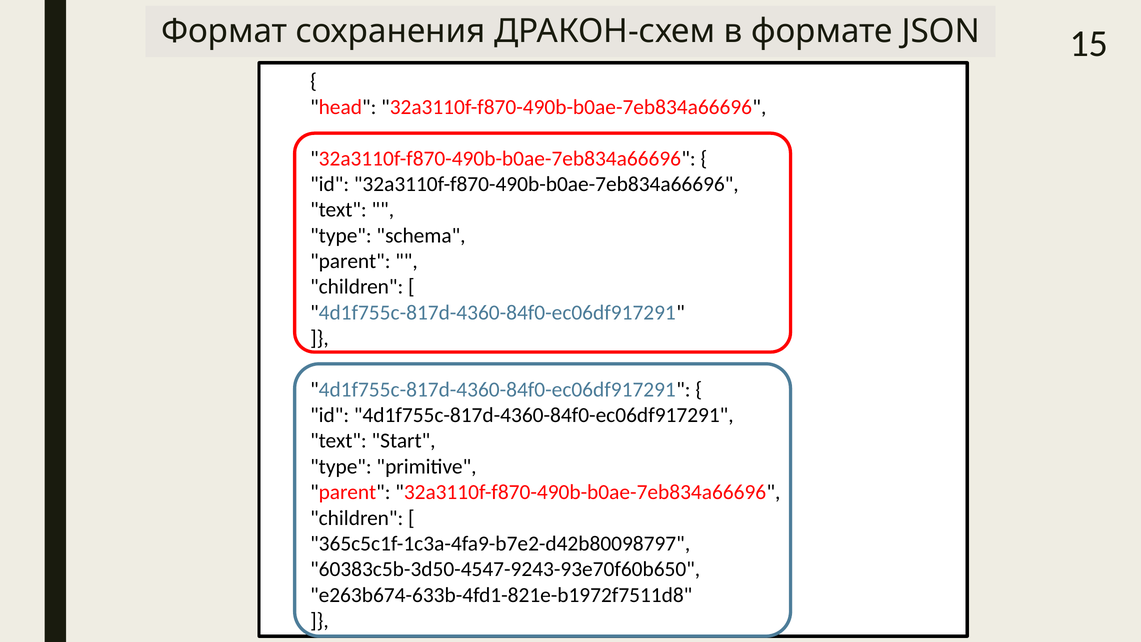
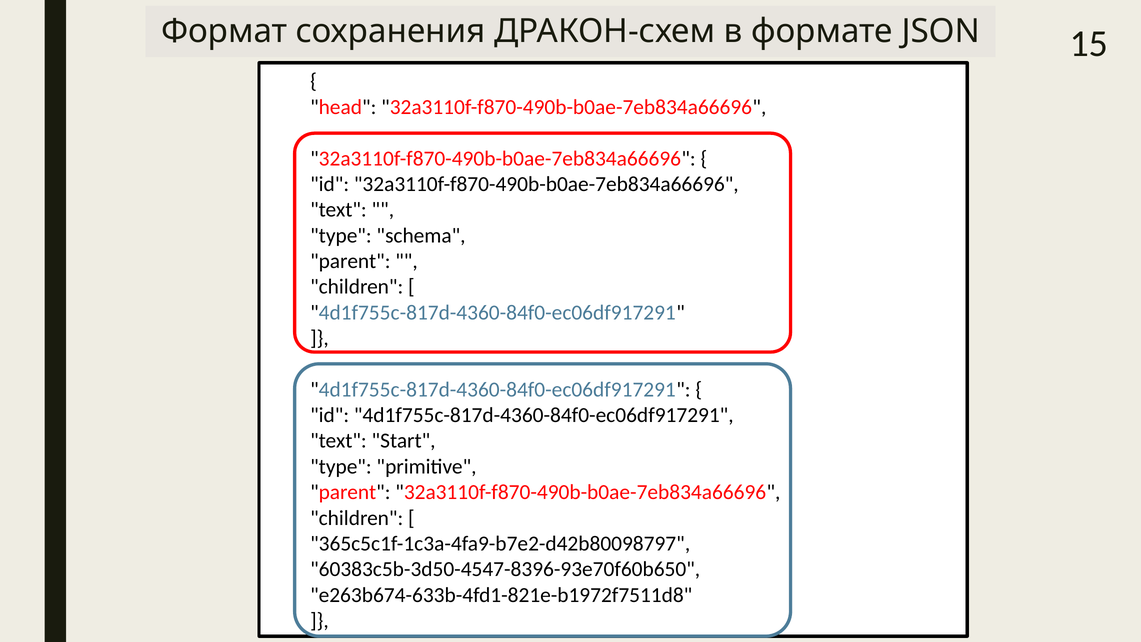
60383c5b-3d50-4547-9243-93e70f60b650: 60383c5b-3d50-4547-9243-93e70f60b650 -> 60383c5b-3d50-4547-8396-93e70f60b650
